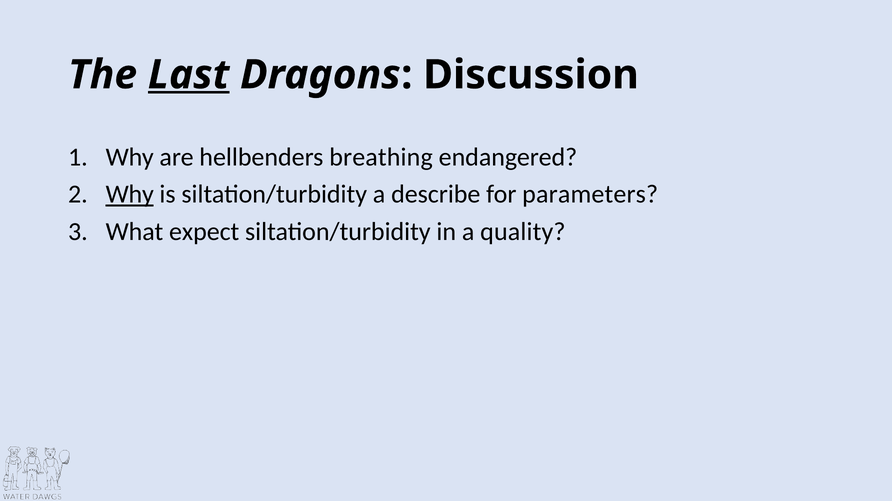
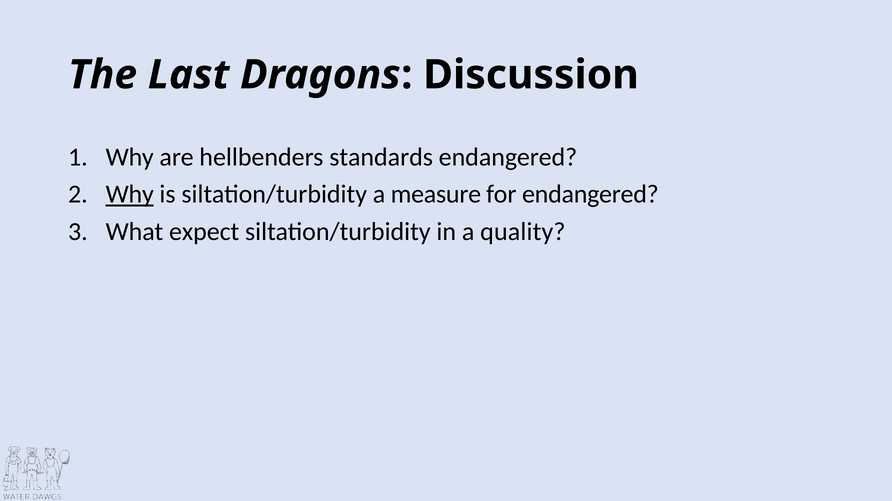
Last underline: present -> none
breathing: breathing -> standards
describe: describe -> measure
for parameters: parameters -> endangered
